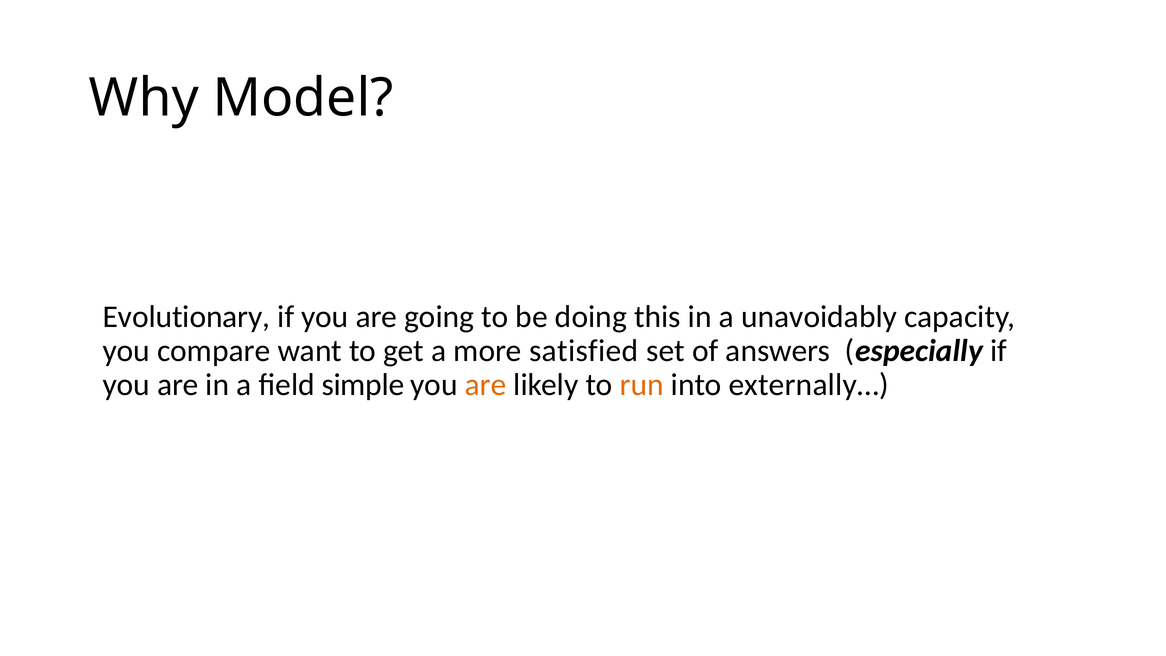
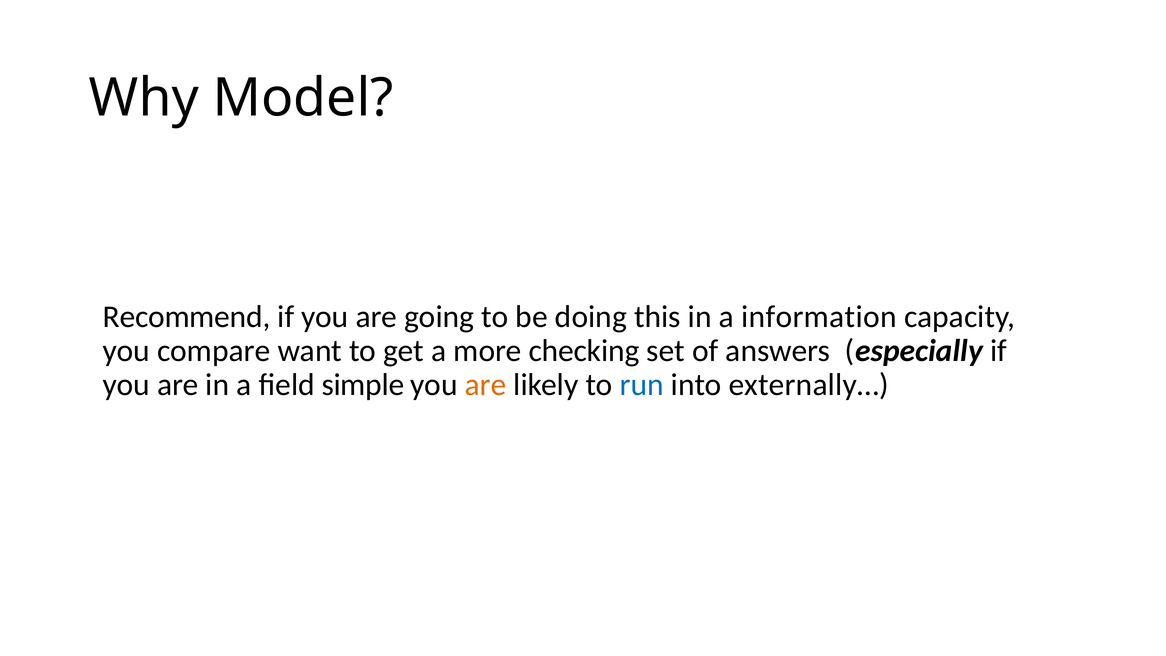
Evolutionary: Evolutionary -> Recommend
unavoidably: unavoidably -> information
satisfied: satisfied -> checking
run colour: orange -> blue
